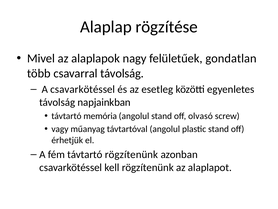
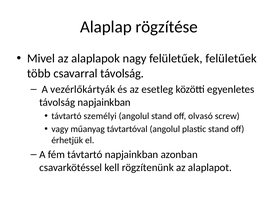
felületűek gondatlan: gondatlan -> felületűek
A csavarkötéssel: csavarkötéssel -> vezérlőkártyák
memória: memória -> személyi
távtartó rögzítenünk: rögzítenünk -> napjainkban
